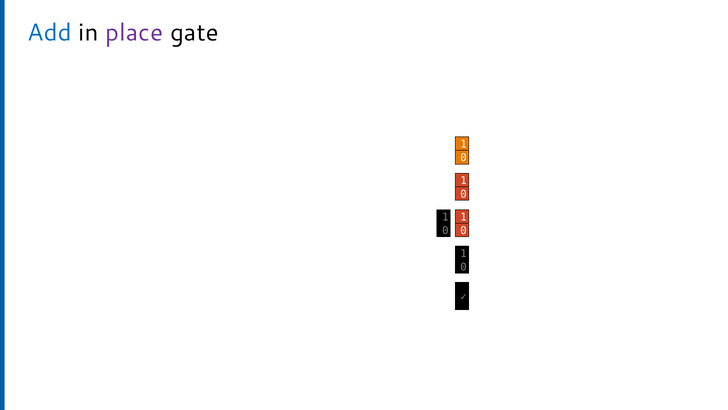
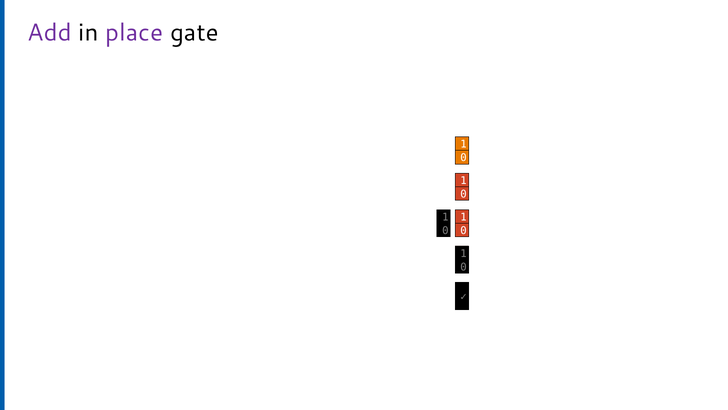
Add colour: blue -> purple
